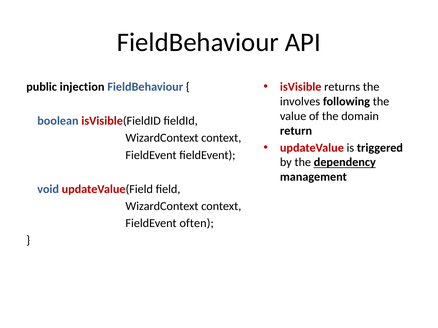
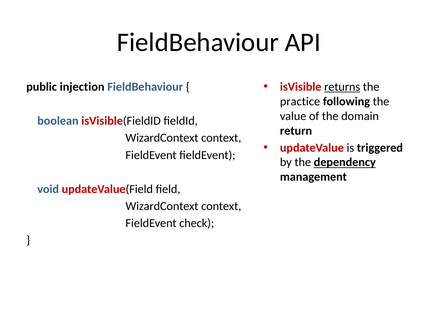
returns underline: none -> present
involves: involves -> practice
often: often -> check
